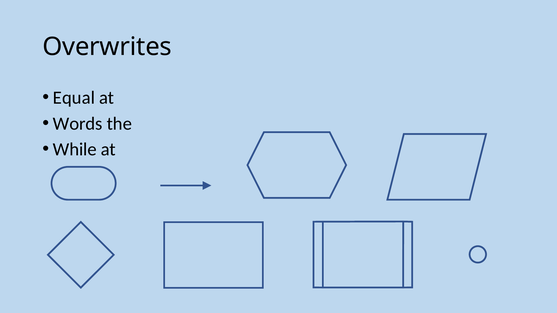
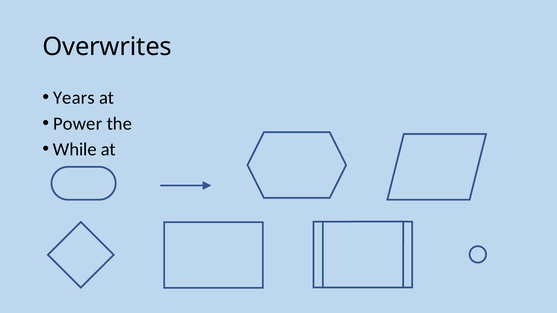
Equal: Equal -> Years
Words: Words -> Power
